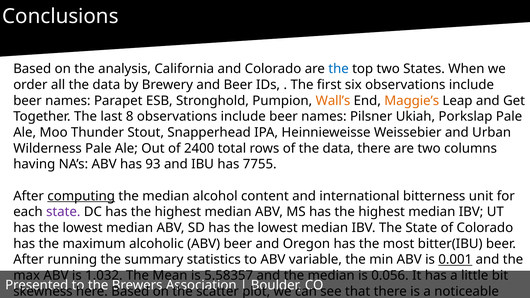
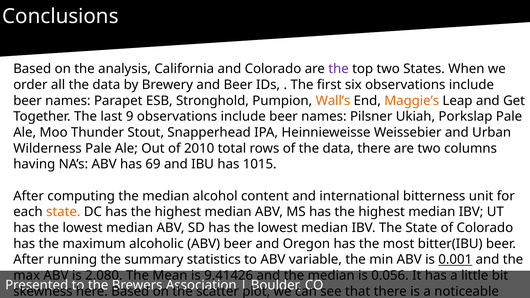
the at (339, 69) colour: blue -> purple
8: 8 -> 9
2400: 2400 -> 2010
93: 93 -> 69
7755: 7755 -> 1015
computing underline: present -> none
state at (63, 212) colour: purple -> orange
1.032: 1.032 -> 2.080
5.58357: 5.58357 -> 9.41426
